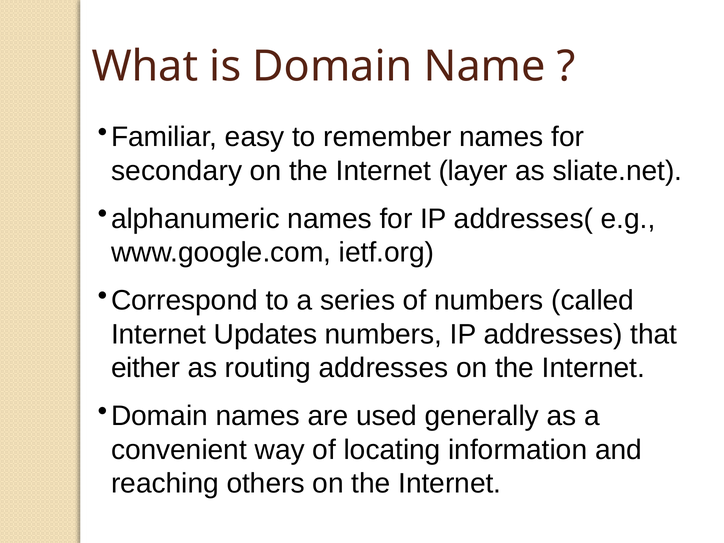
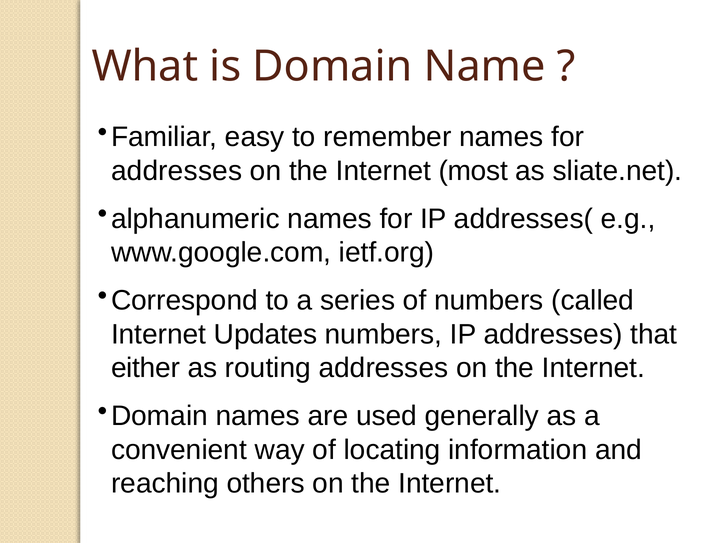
secondary at (177, 171): secondary -> addresses
layer: layer -> most
